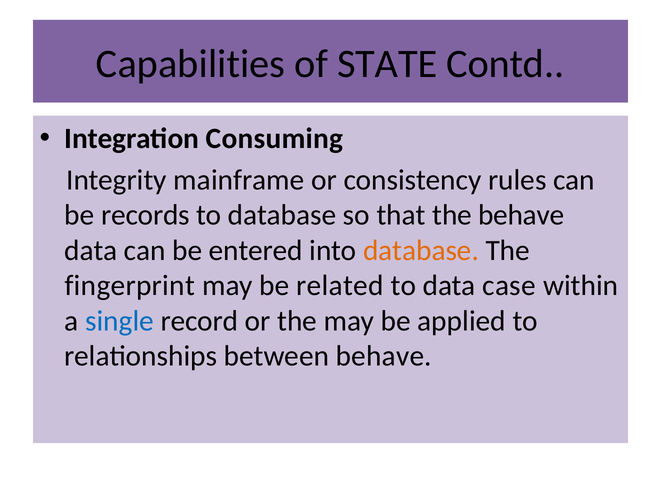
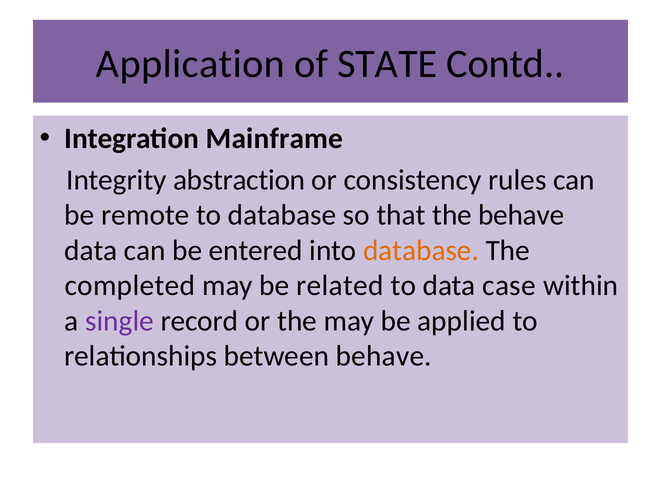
Capabilities: Capabilities -> Application
Consuming: Consuming -> Mainframe
mainframe: mainframe -> abstraction
records: records -> remote
fingerprint: fingerprint -> completed
single colour: blue -> purple
